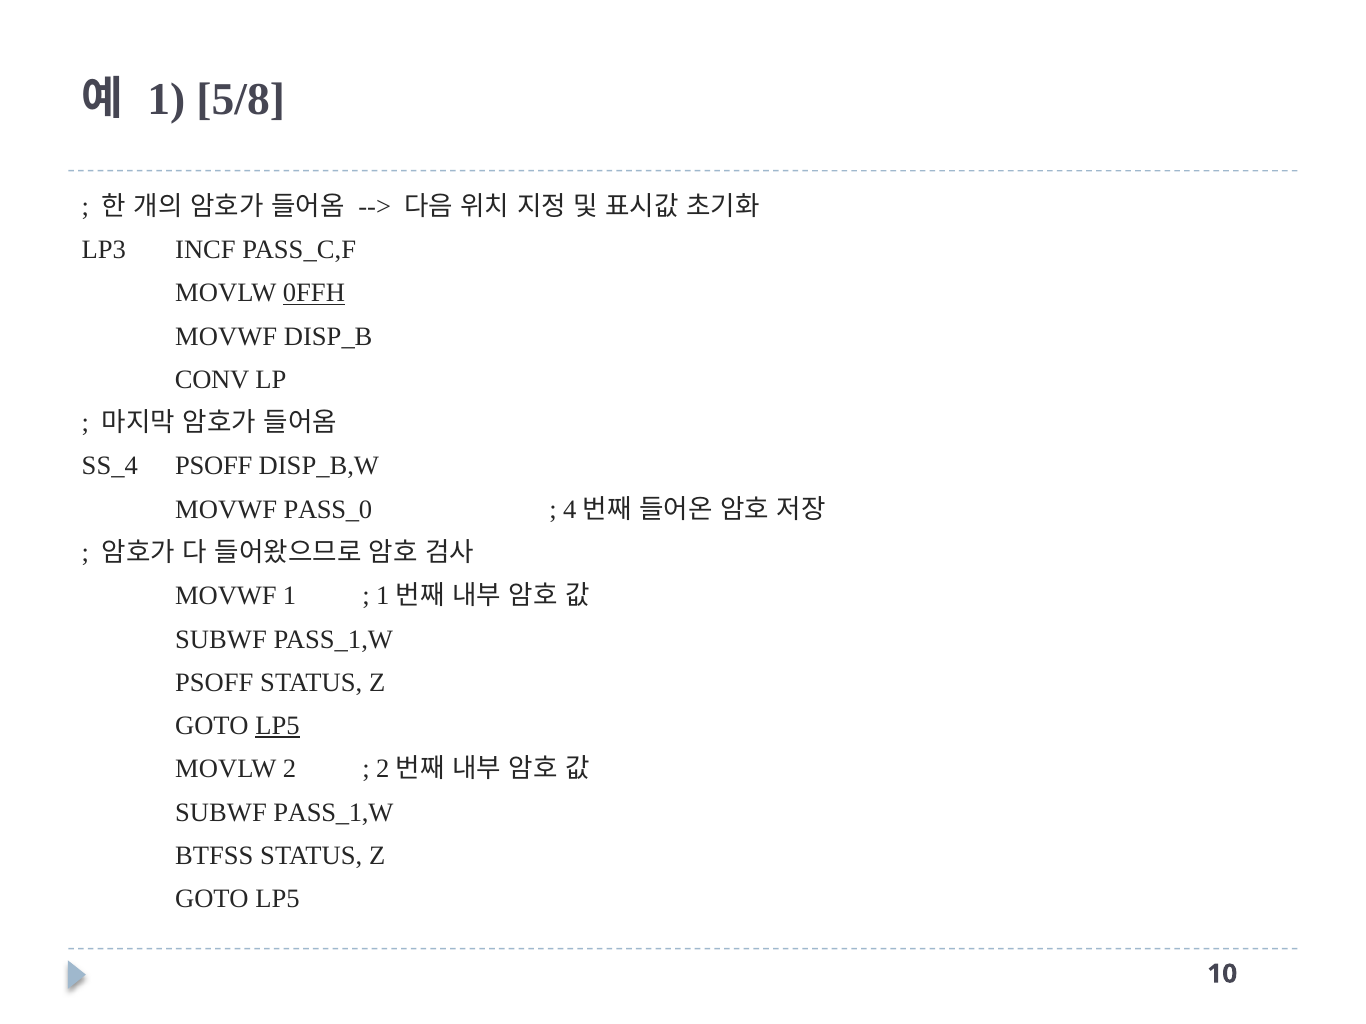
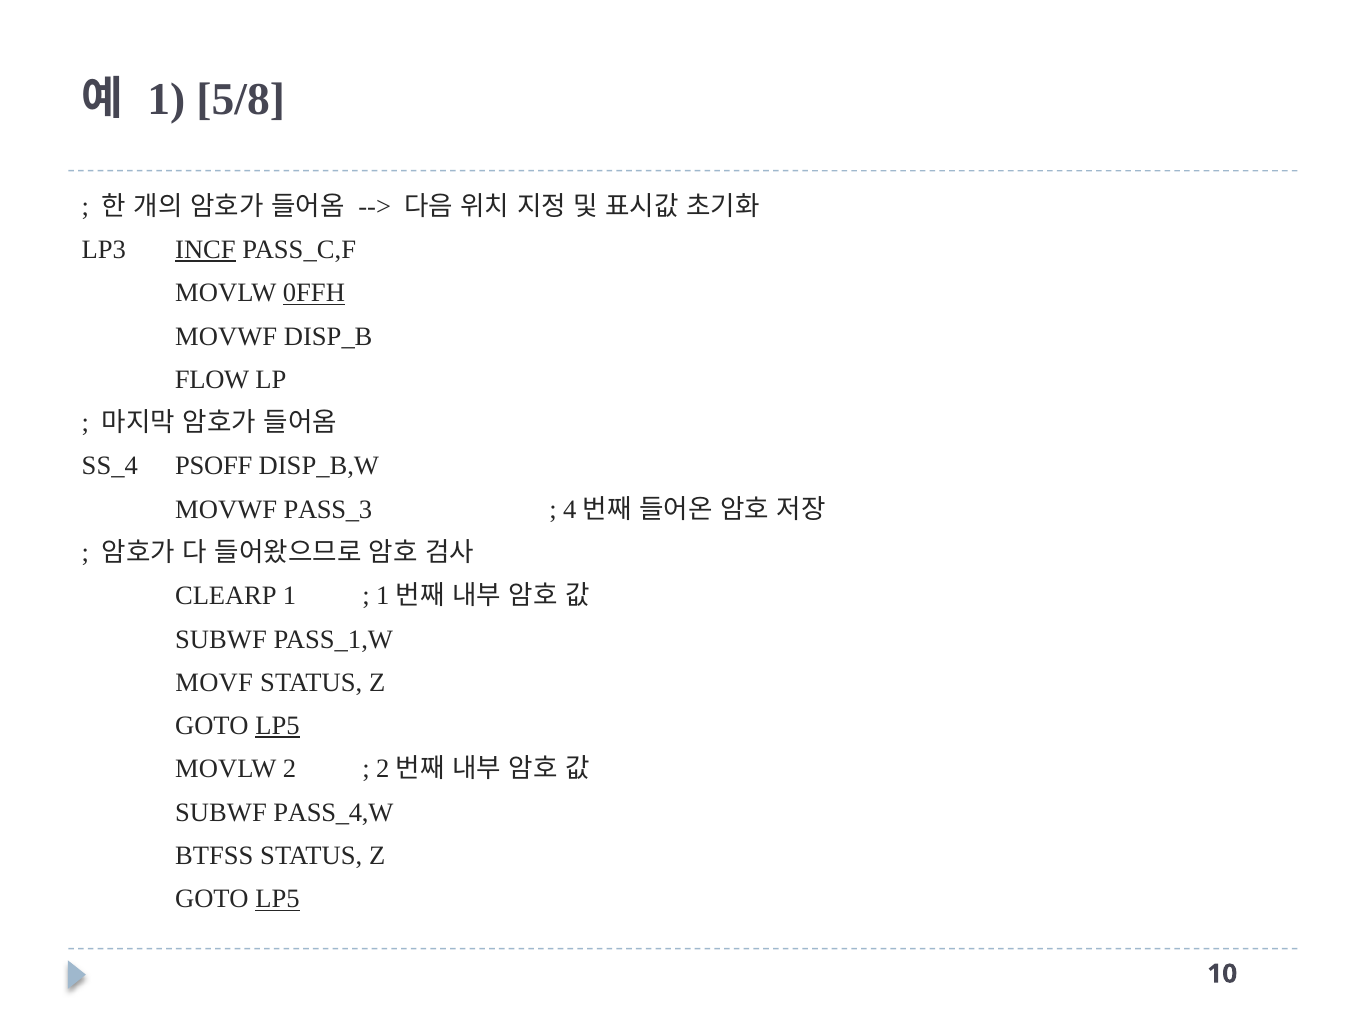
INCF underline: none -> present
CONV: CONV -> FLOW
PASS_0: PASS_0 -> PASS_3
MOVWF at (226, 596): MOVWF -> CLEARP
PSOFF at (214, 683): PSOFF -> MOVF
PASS_1,W at (333, 813): PASS_1,W -> PASS_4,W
LP5 at (277, 899) underline: none -> present
